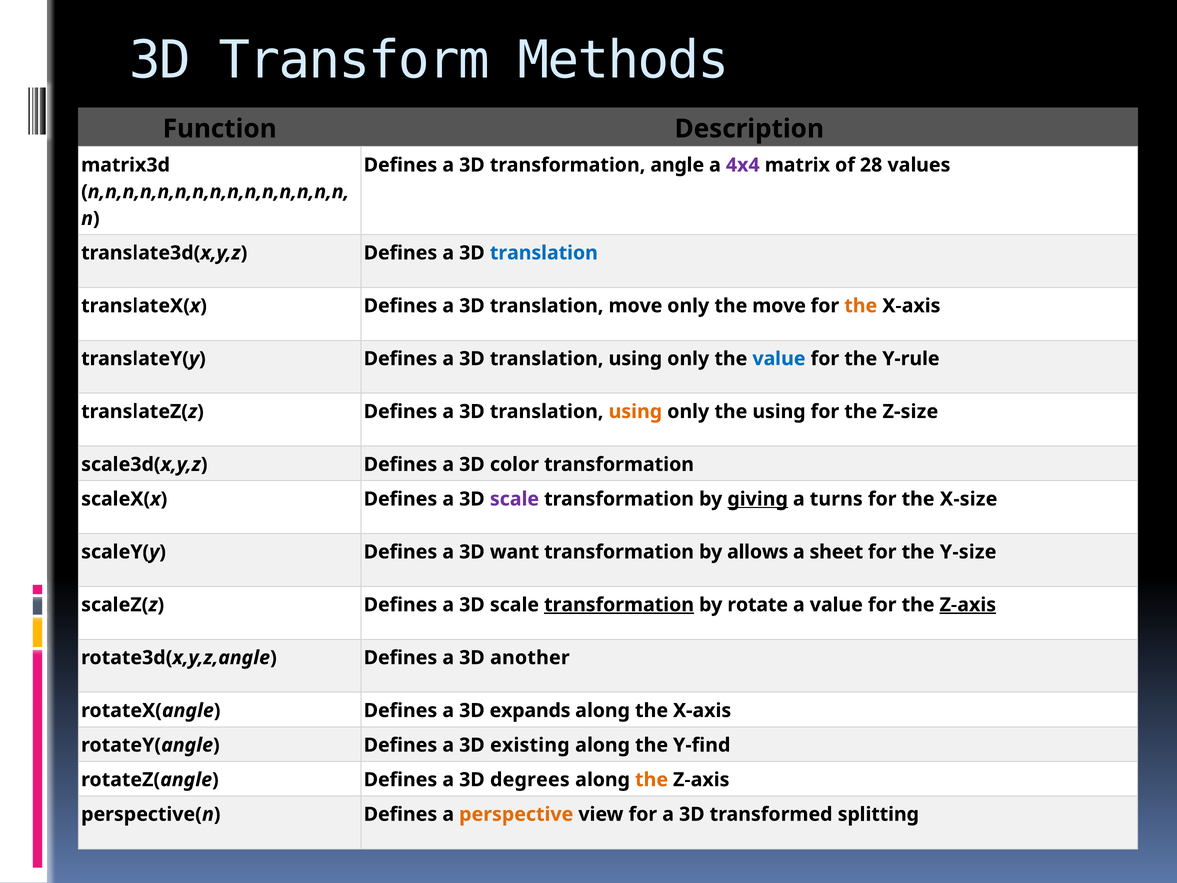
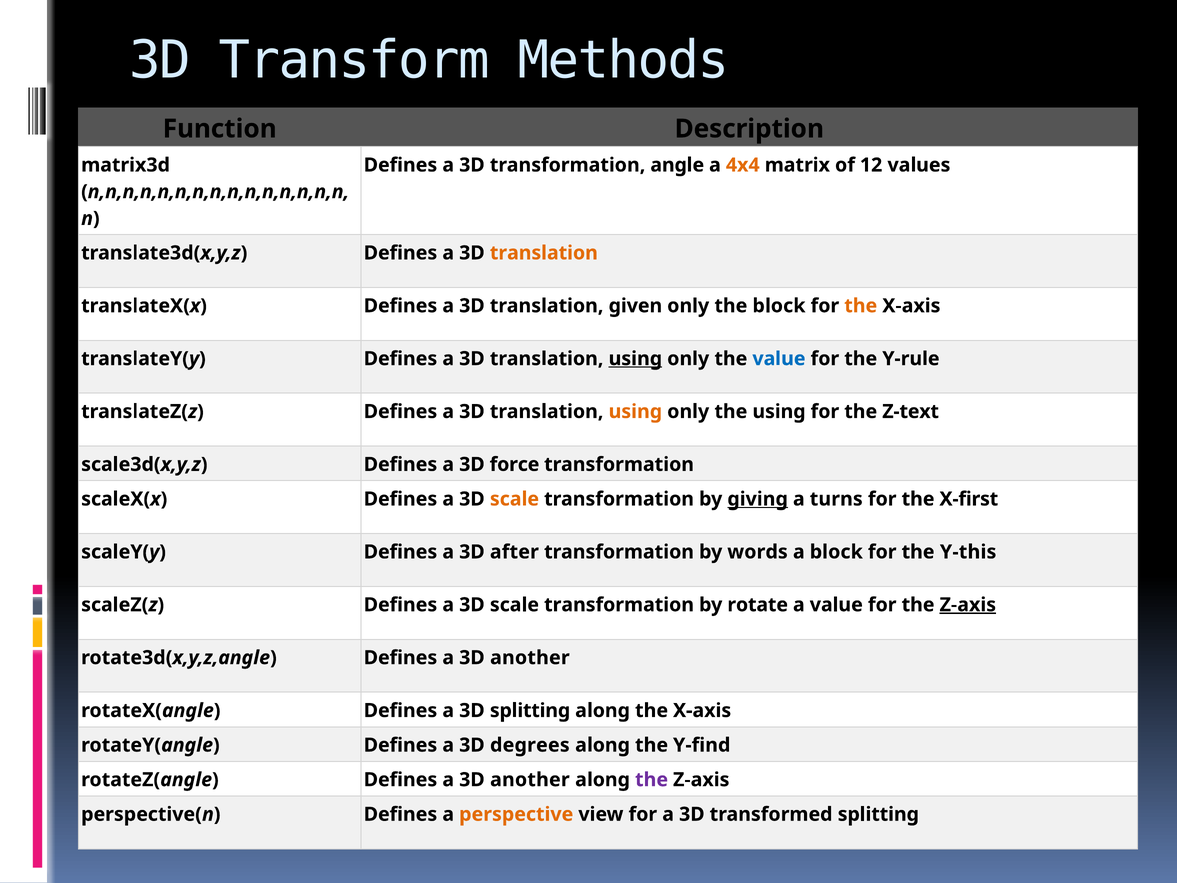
4x4 colour: purple -> orange
28: 28 -> 12
translation at (544, 253) colour: blue -> orange
translation move: move -> given
the move: move -> block
using at (635, 359) underline: none -> present
Z-size: Z-size -> Z-text
color: color -> force
scale at (514, 499) colour: purple -> orange
X-size: X-size -> X-first
want: want -> after
allows: allows -> words
a sheet: sheet -> block
Y-size: Y-size -> Y-this
transformation at (619, 605) underline: present -> none
3D expands: expands -> splitting
existing: existing -> degrees
degrees at (530, 780): degrees -> another
the at (652, 780) colour: orange -> purple
